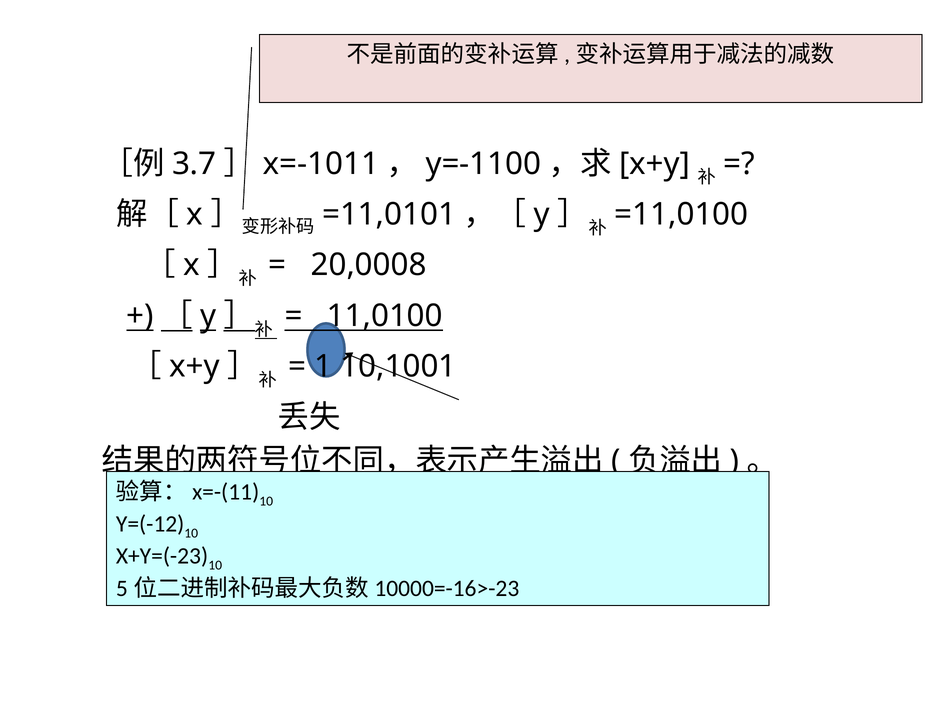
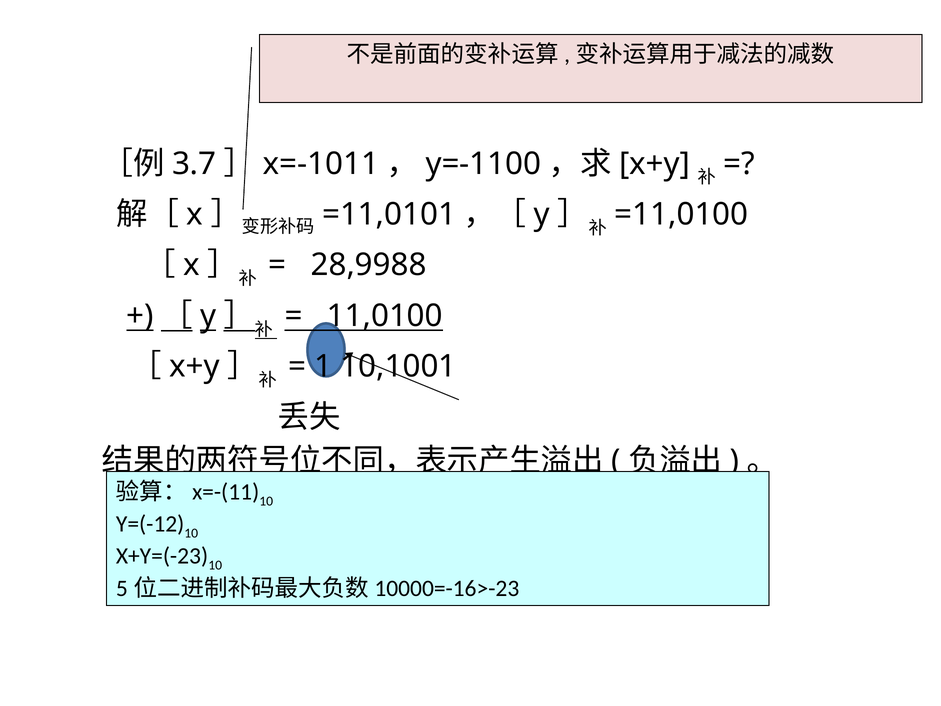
20,0008: 20,0008 -> 28,9988
